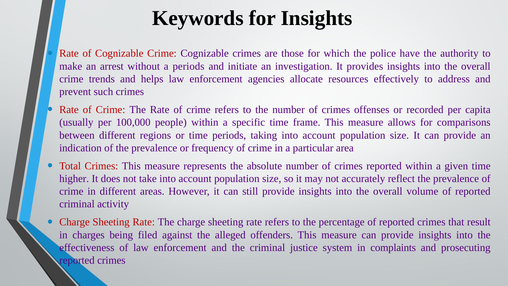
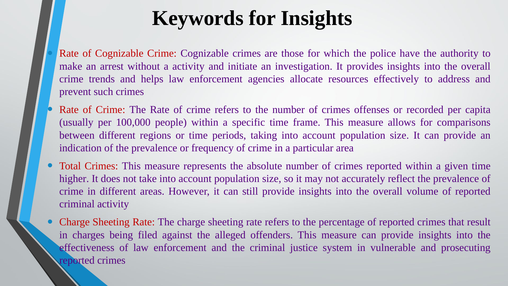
a periods: periods -> activity
complaints: complaints -> vulnerable
